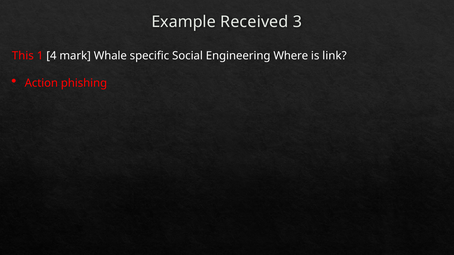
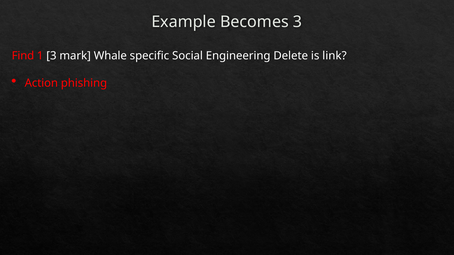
Received: Received -> Becomes
This: This -> Find
1 4: 4 -> 3
Where: Where -> Delete
